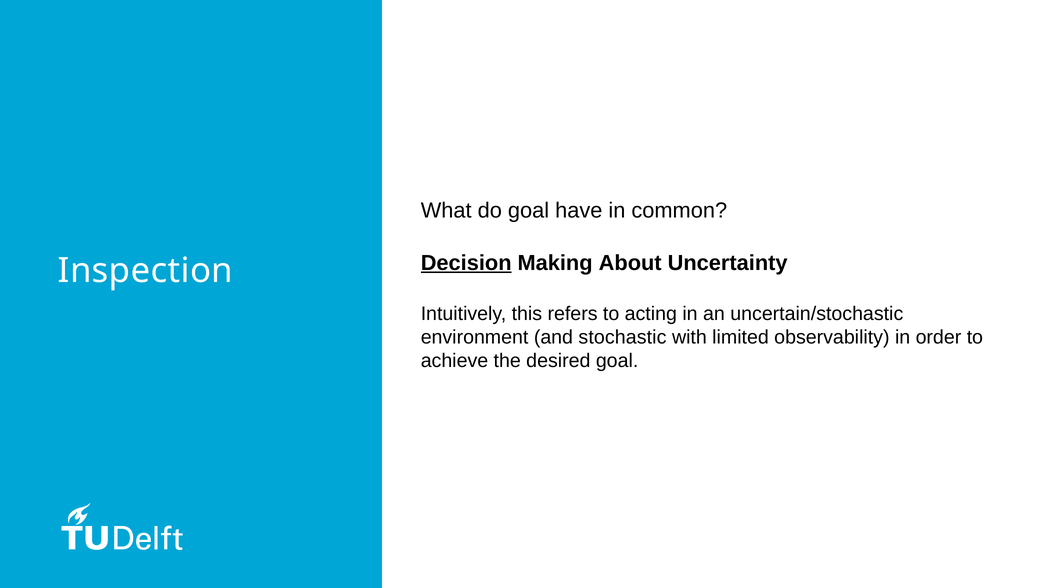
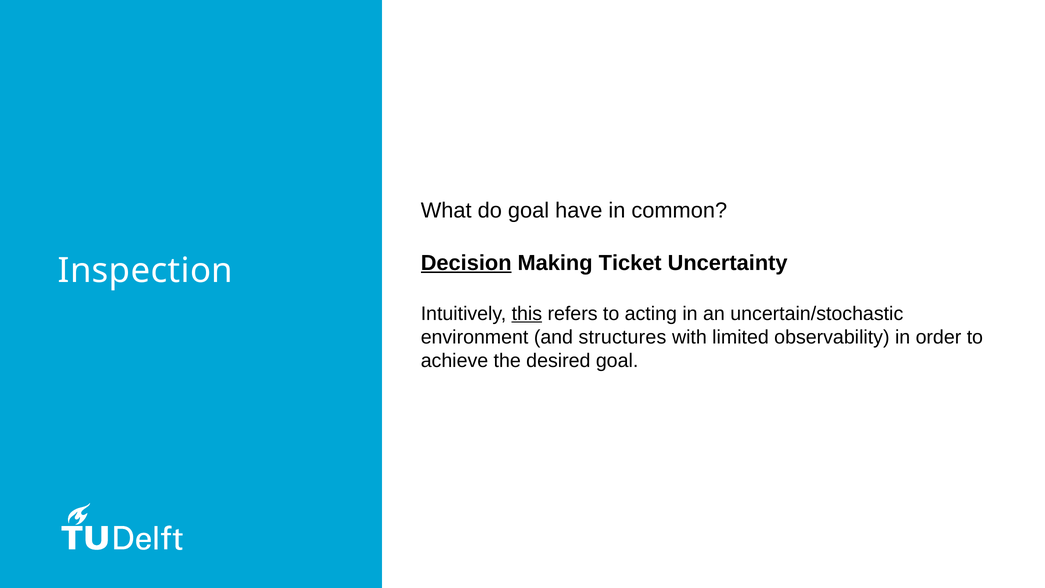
About: About -> Ticket
this underline: none -> present
stochastic: stochastic -> structures
